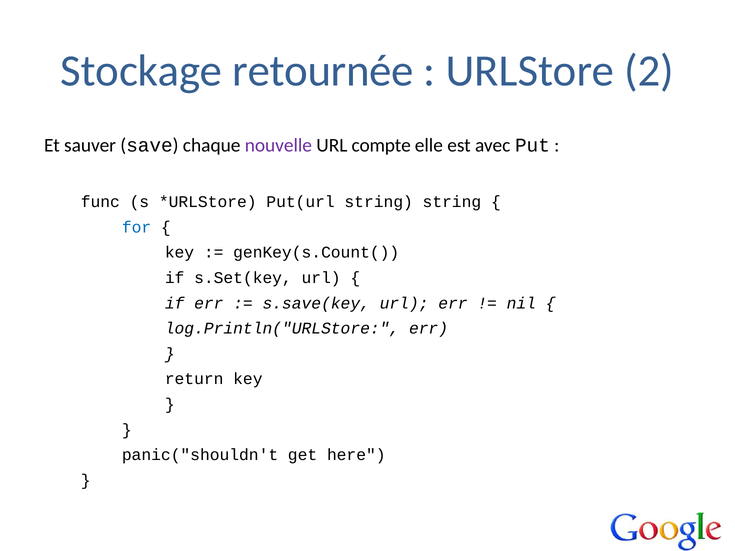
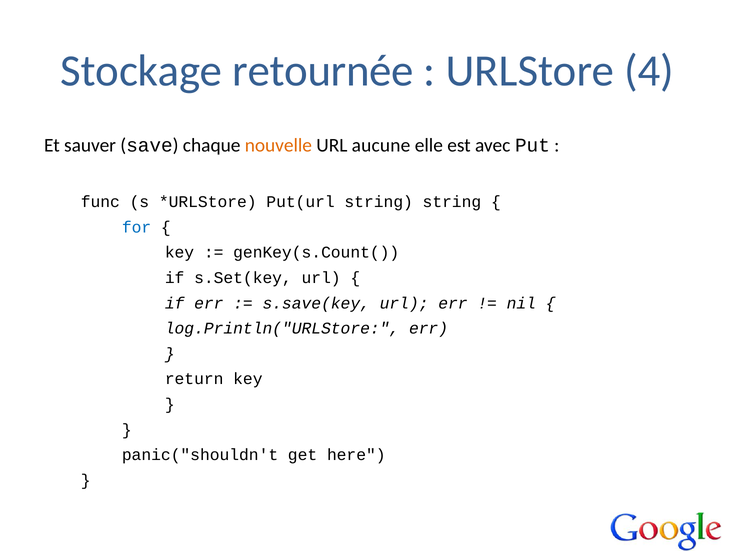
2: 2 -> 4
nouvelle colour: purple -> orange
compte: compte -> aucune
